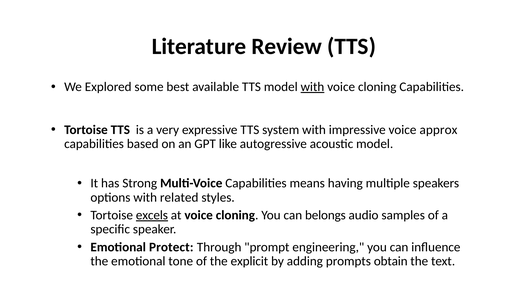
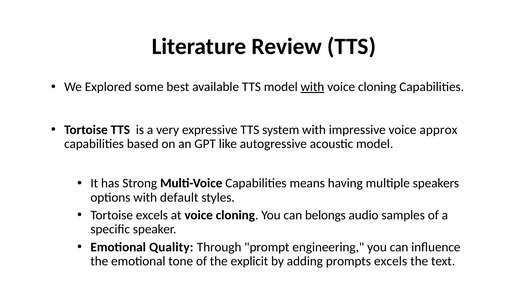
related: related -> default
excels at (152, 215) underline: present -> none
Protect: Protect -> Quality
prompts obtain: obtain -> excels
